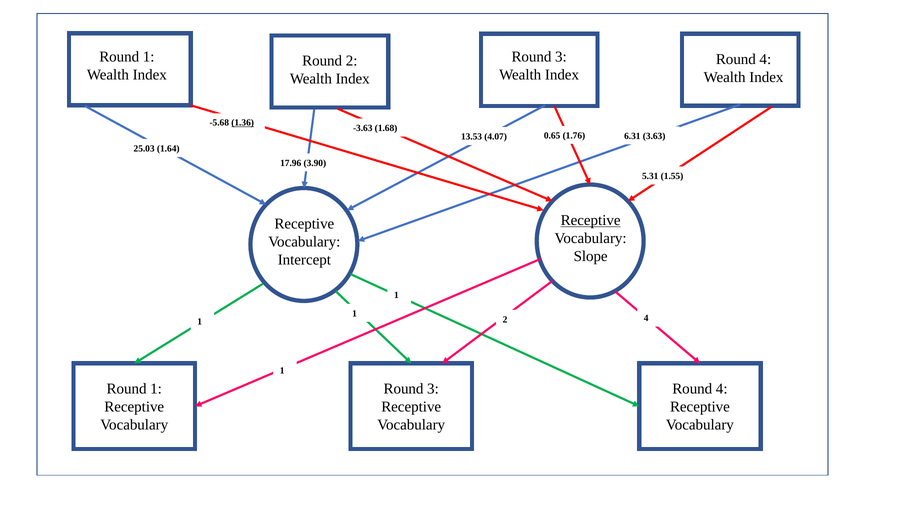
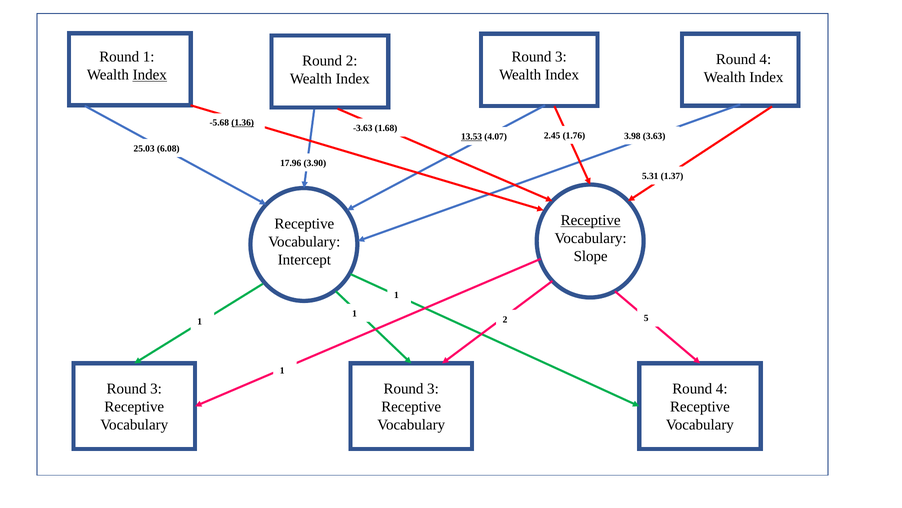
Index at (150, 75) underline: none -> present
0.65: 0.65 -> 2.45
13.53 underline: none -> present
6.31: 6.31 -> 3.98
1.64: 1.64 -> 6.08
1.55: 1.55 -> 1.37
2 4: 4 -> 5
1 at (156, 388): 1 -> 3
